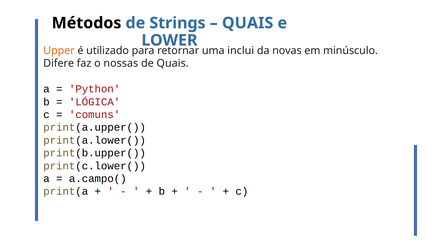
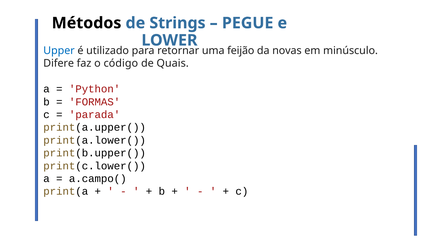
QUAIS at (248, 23): QUAIS -> PEGUE
Upper colour: orange -> blue
inclui: inclui -> feijão
nossas: nossas -> código
LÓGICA: LÓGICA -> FORMAS
comuns: comuns -> parada
